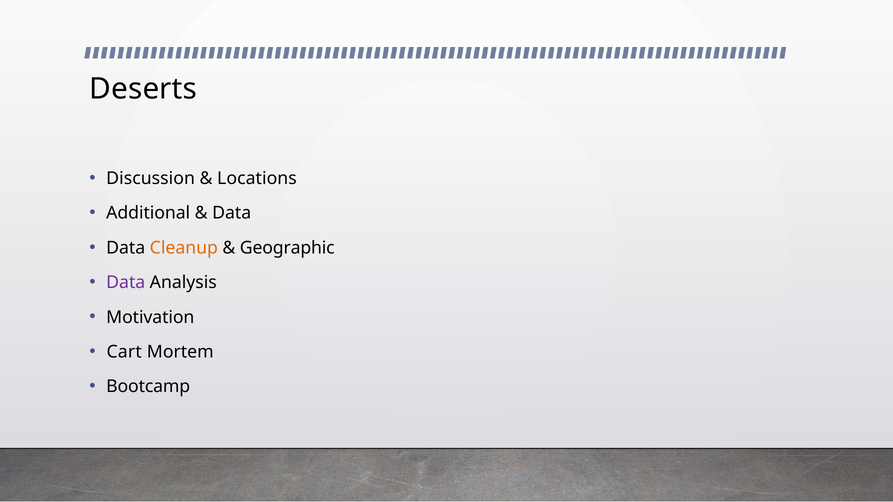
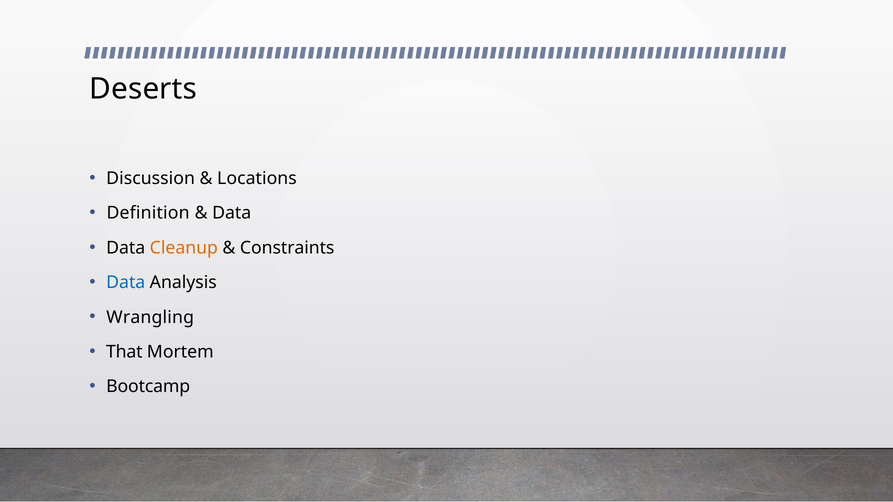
Additional: Additional -> Definition
Geographic: Geographic -> Constraints
Data at (126, 283) colour: purple -> blue
Motivation: Motivation -> Wrangling
Cart: Cart -> That
